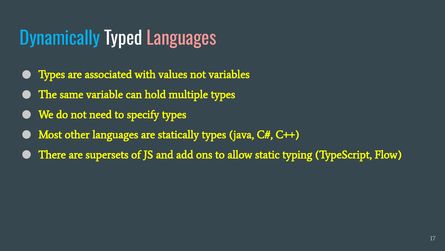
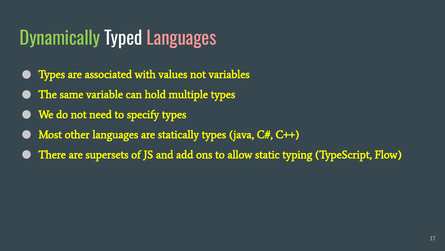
Dynamically colour: light blue -> light green
